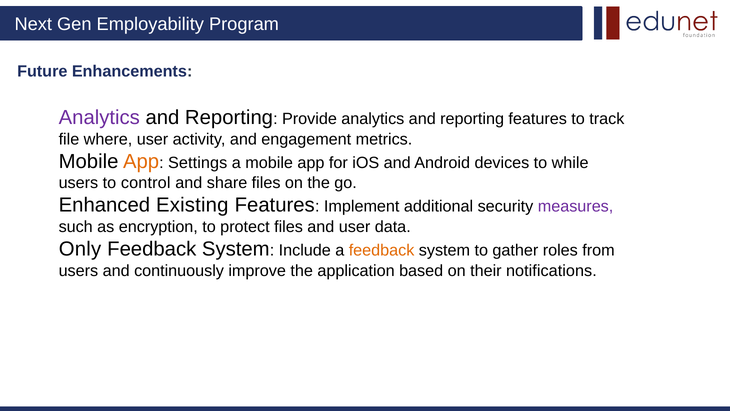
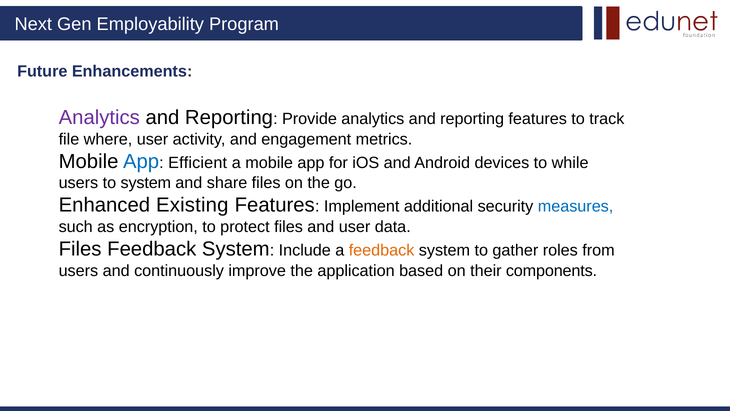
App at (141, 161) colour: orange -> blue
Settings: Settings -> Efficient
to control: control -> system
measures colour: purple -> blue
Only at (80, 249): Only -> Files
notifications: notifications -> components
